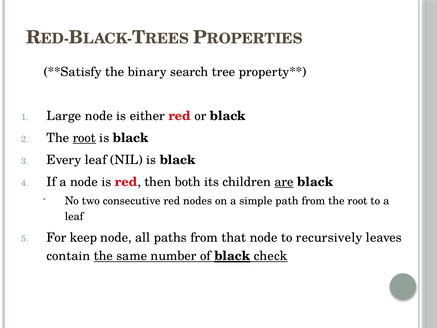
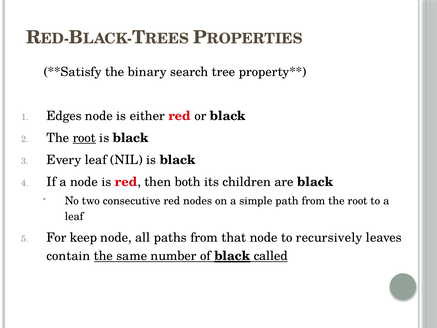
Large: Large -> Edges
are underline: present -> none
check: check -> called
